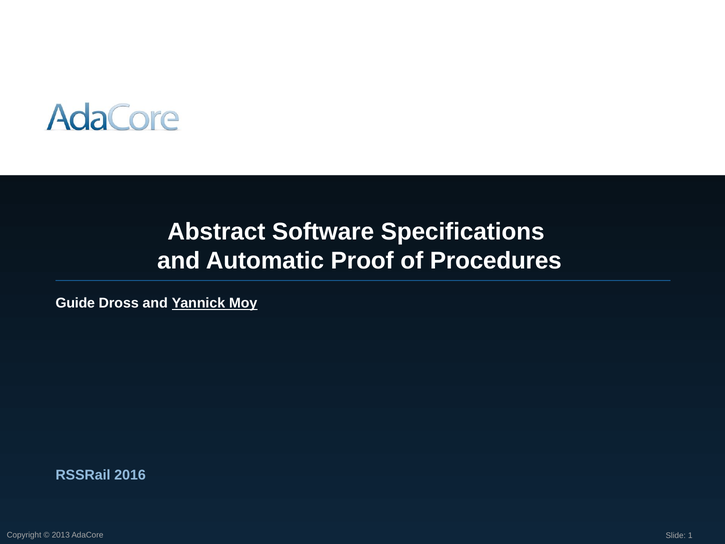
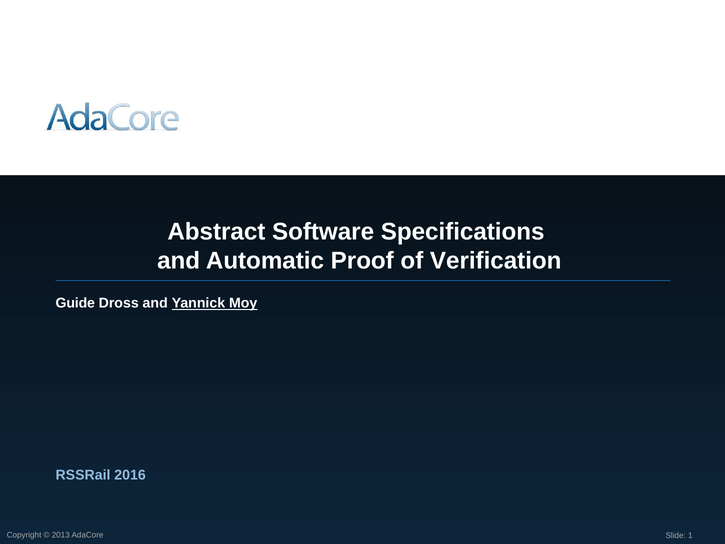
Procedures: Procedures -> Verification
